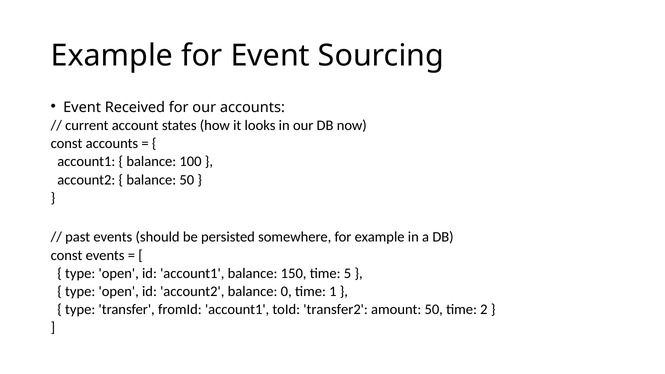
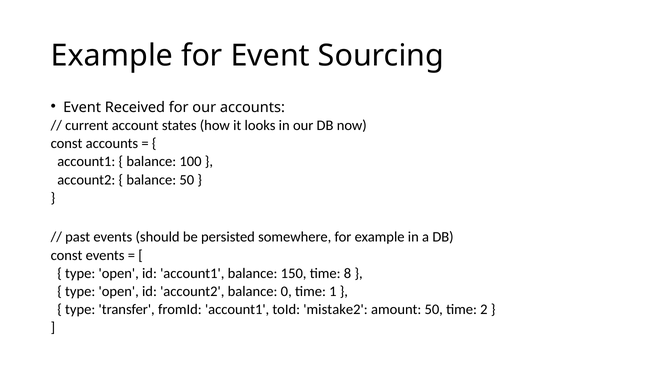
5: 5 -> 8
transfer2: transfer2 -> mistake2
